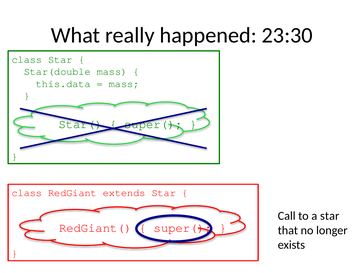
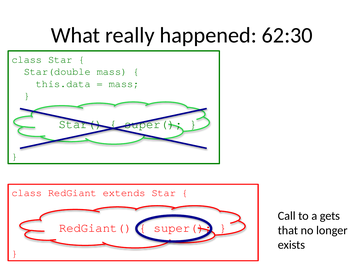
23:30: 23:30 -> 62:30
a star: star -> gets
